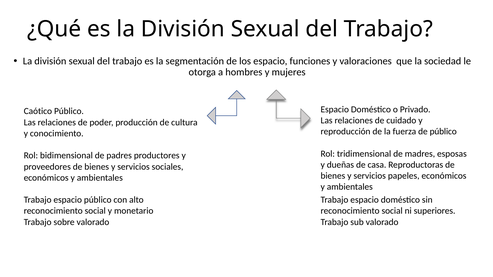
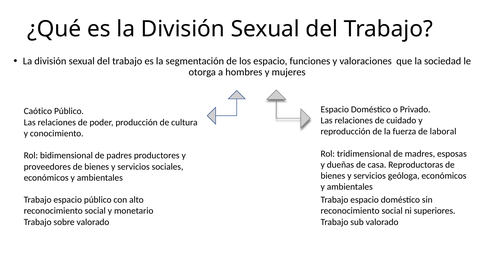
de público: público -> laboral
papeles: papeles -> geóloga
